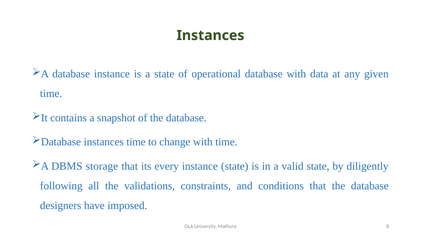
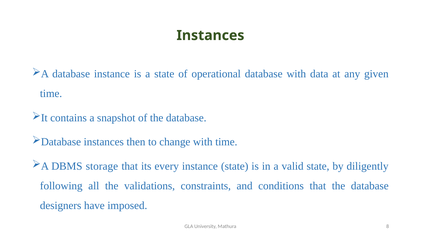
instances time: time -> then
